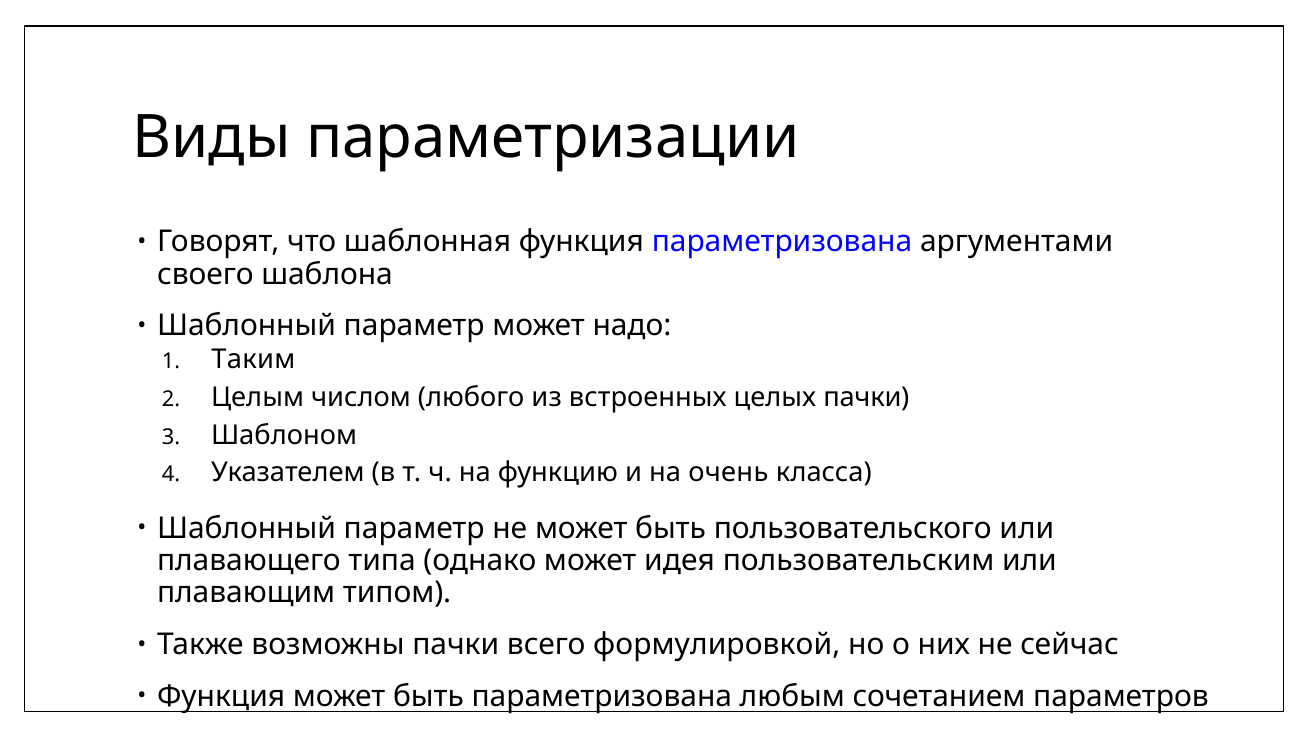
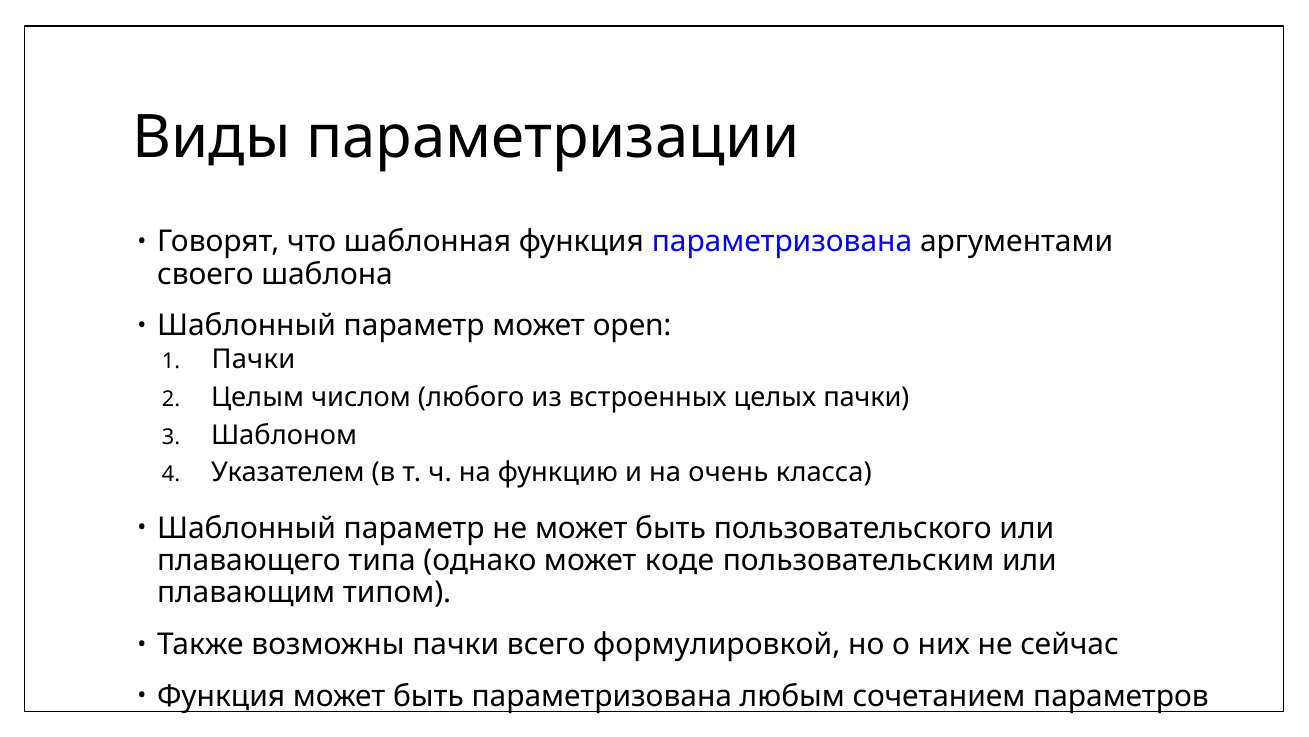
надо: надо -> open
Таким at (253, 359): Таким -> Пачки
идея: идея -> коде
